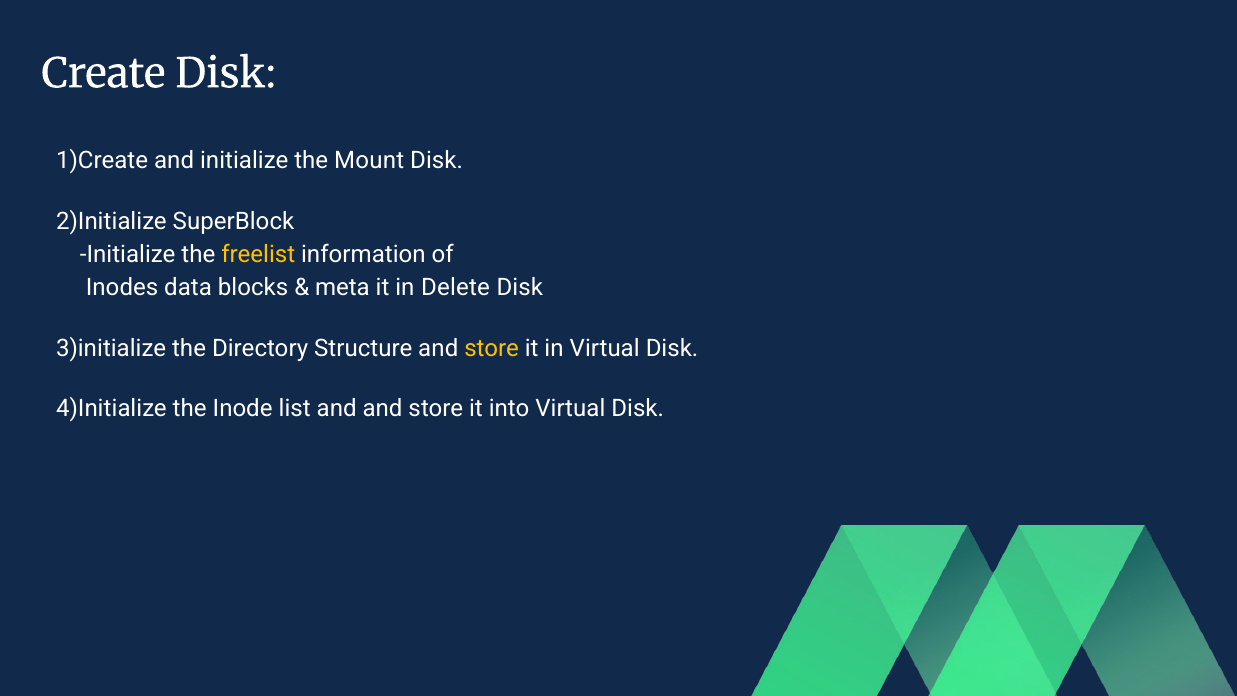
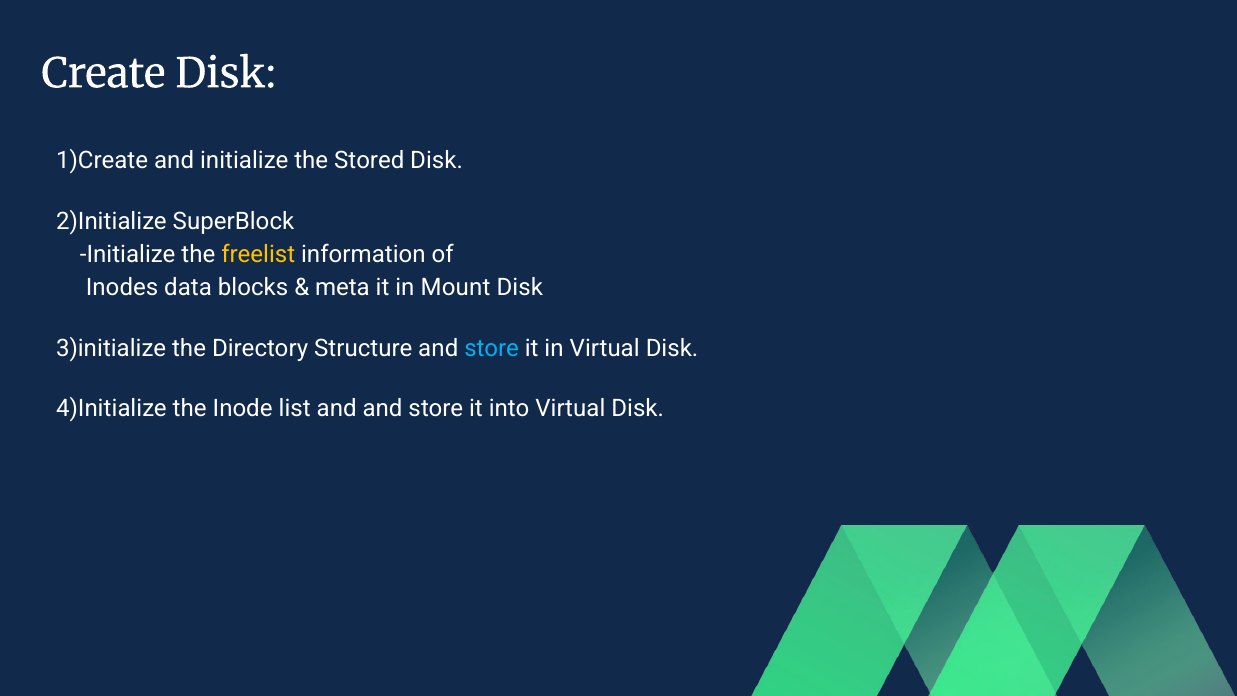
Mount: Mount -> Stored
Delete: Delete -> Mount
store at (492, 348) colour: yellow -> light blue
